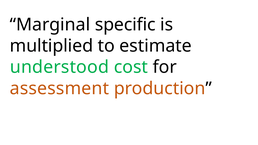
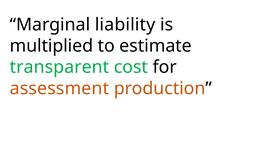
specific: specific -> liability
understood: understood -> transparent
